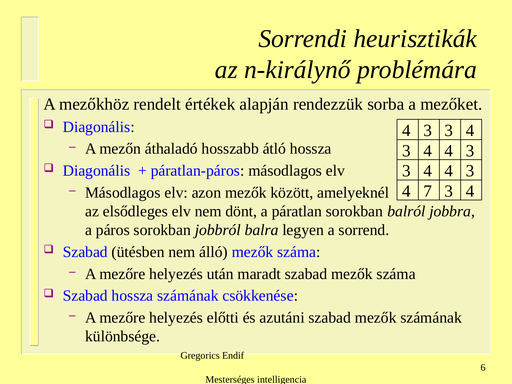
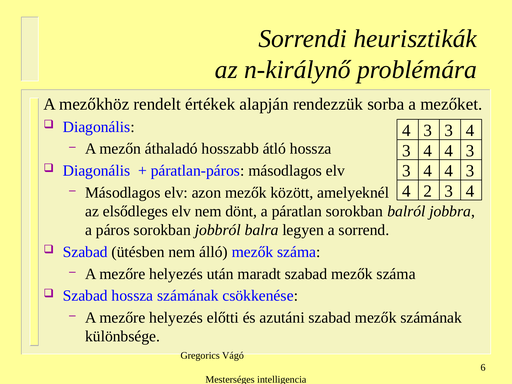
7: 7 -> 2
Endif: Endif -> Vágó
